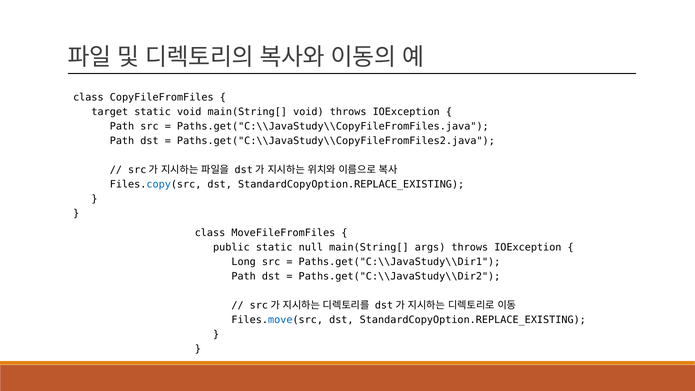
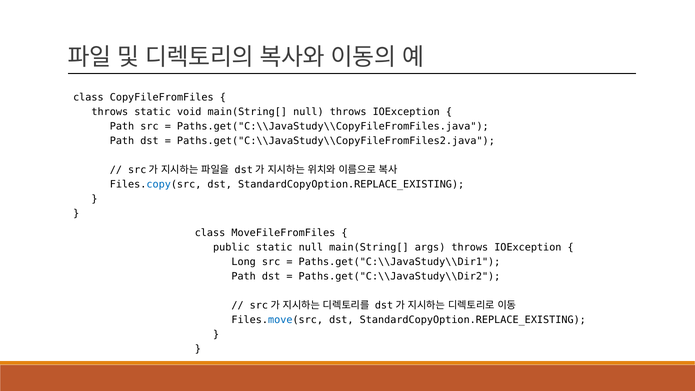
target at (110, 112): target -> throws
main(String[ void: void -> null
